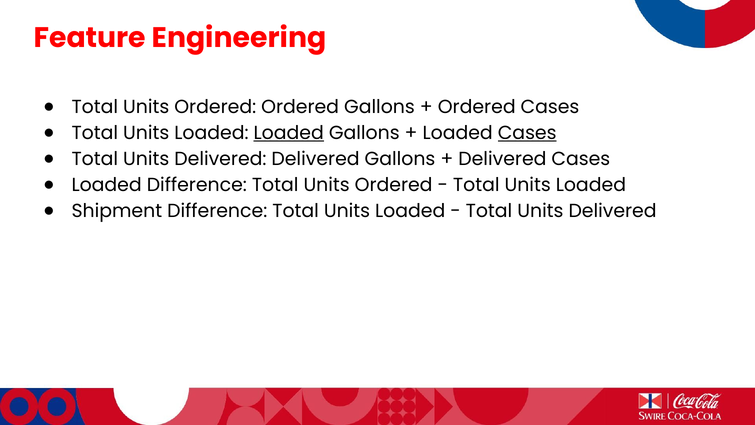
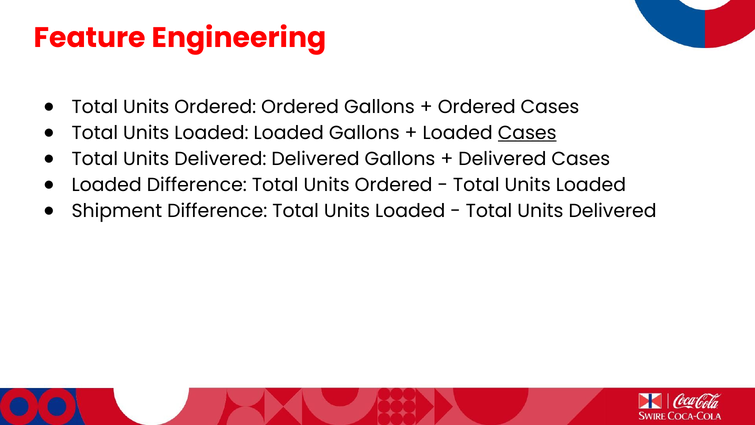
Loaded at (289, 133) underline: present -> none
